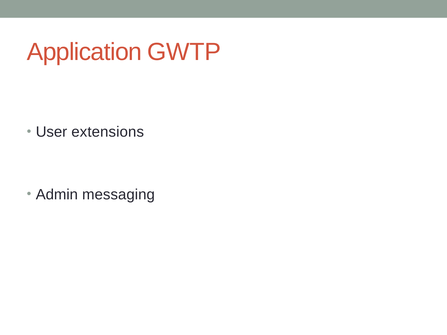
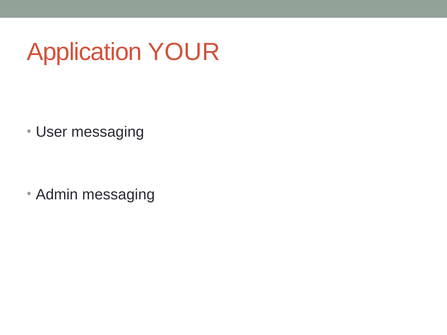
GWTP: GWTP -> YOUR
User extensions: extensions -> messaging
